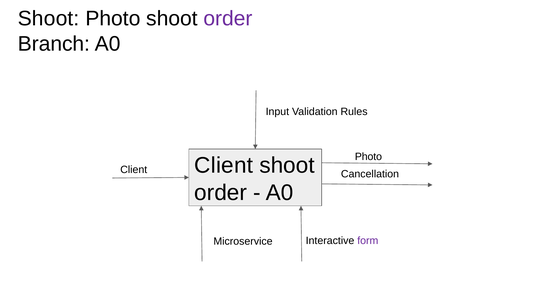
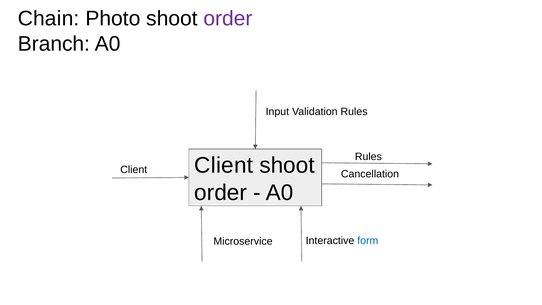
Shoot at (49, 19): Shoot -> Chain
Photo at (368, 157): Photo -> Rules
form colour: purple -> blue
